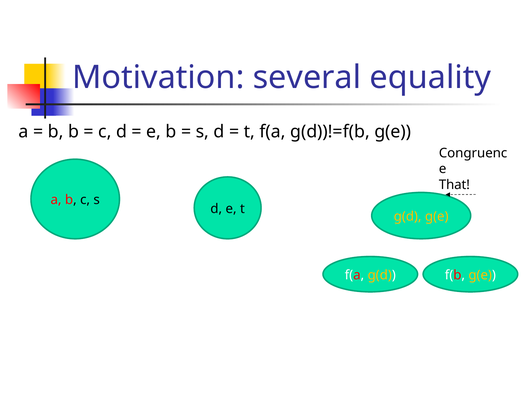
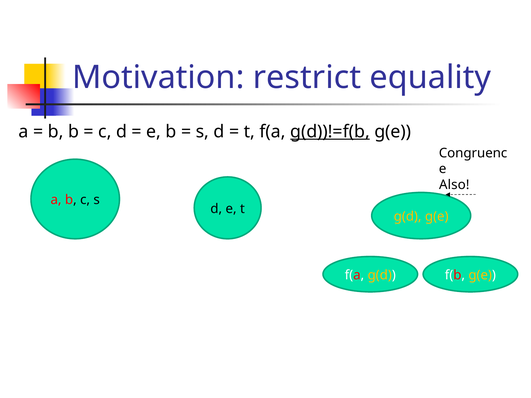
several: several -> restrict
g(d))!=f(b underline: none -> present
That: That -> Also
